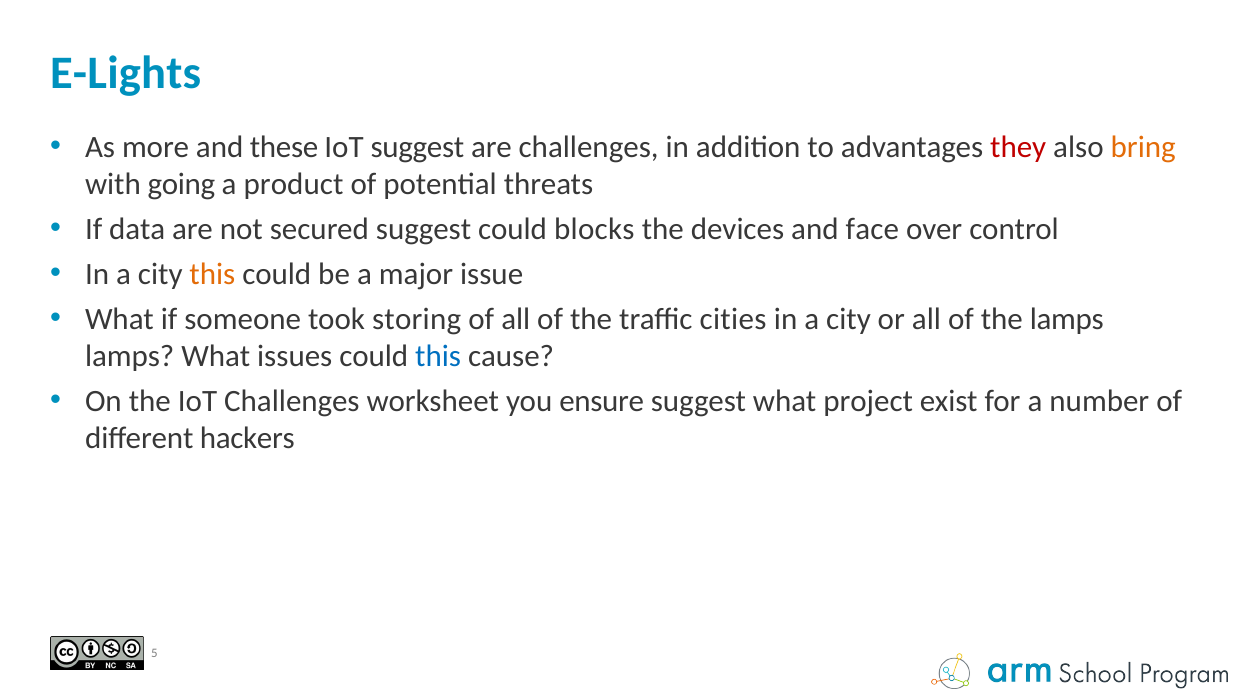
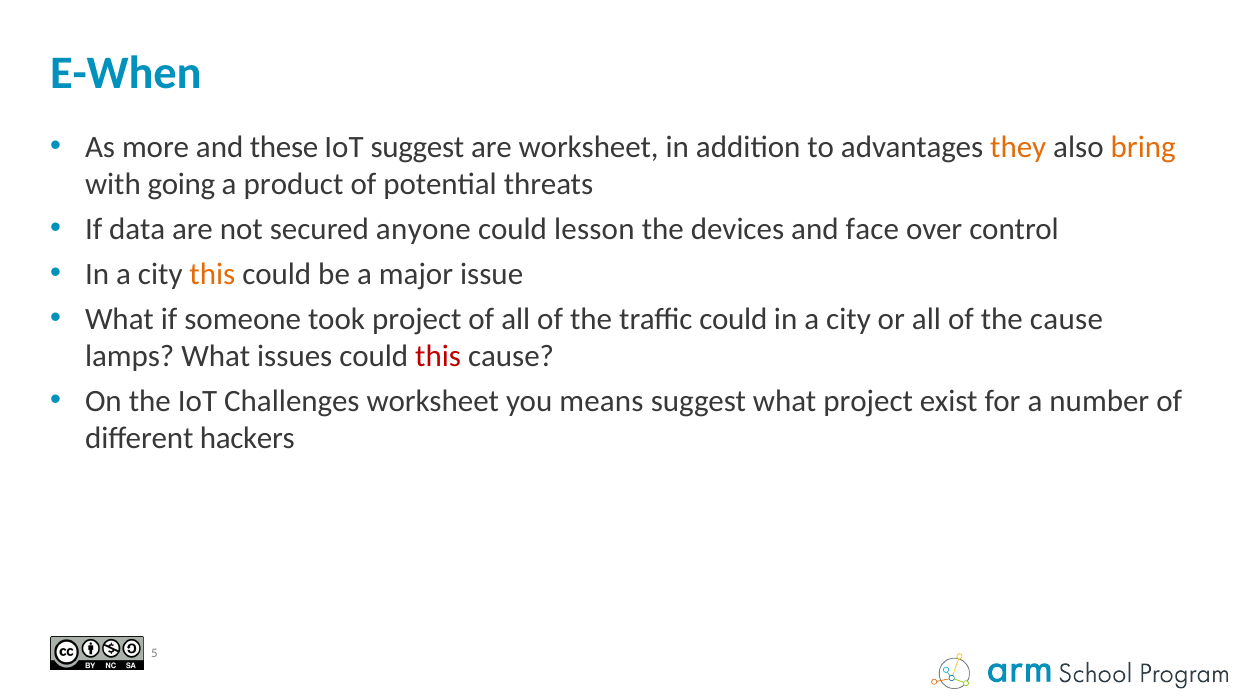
E-Lights: E-Lights -> E-When
are challenges: challenges -> worksheet
they colour: red -> orange
secured suggest: suggest -> anyone
blocks: blocks -> lesson
took storing: storing -> project
traffic cities: cities -> could
the lamps: lamps -> cause
this at (438, 356) colour: blue -> red
ensure: ensure -> means
